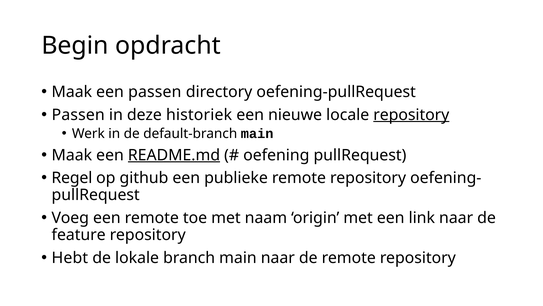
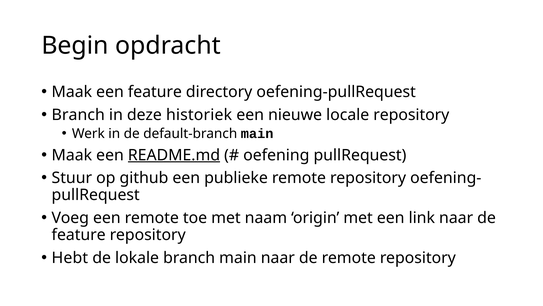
een passen: passen -> feature
Passen at (78, 115): Passen -> Branch
repository at (411, 115) underline: present -> none
Regel: Regel -> Stuur
